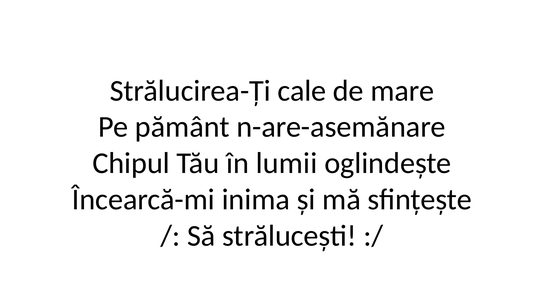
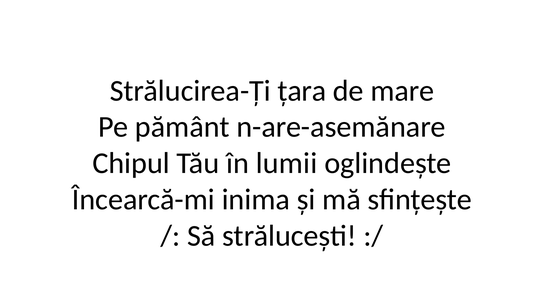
cale: cale -> țara
